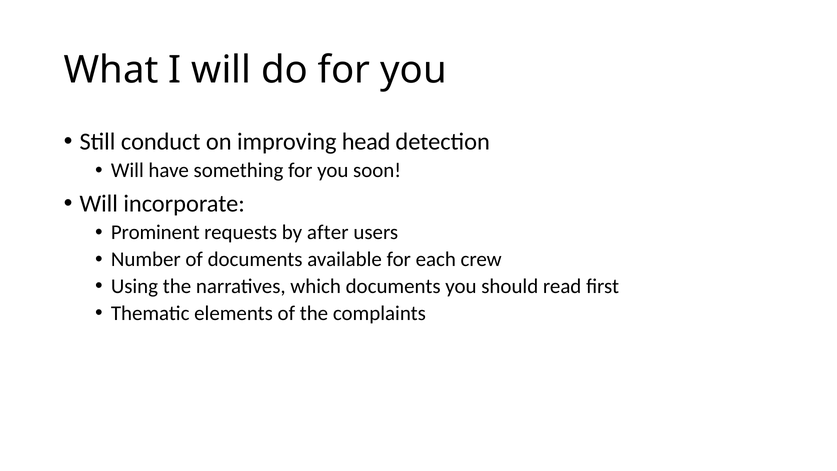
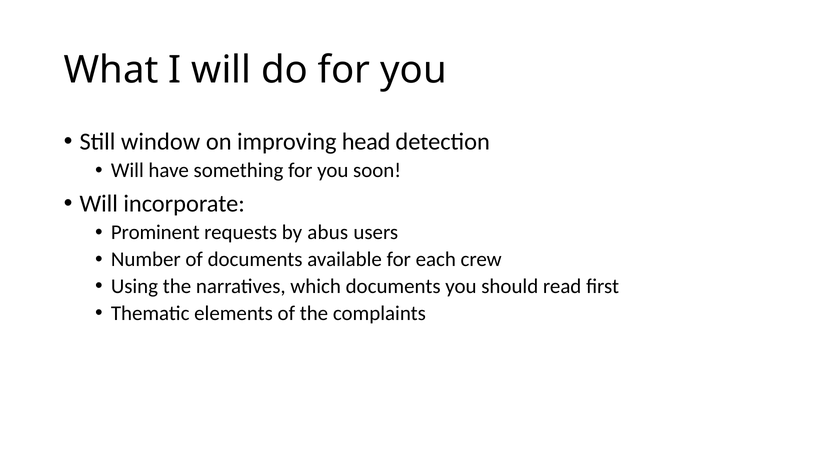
conduct: conduct -> window
after: after -> abus
